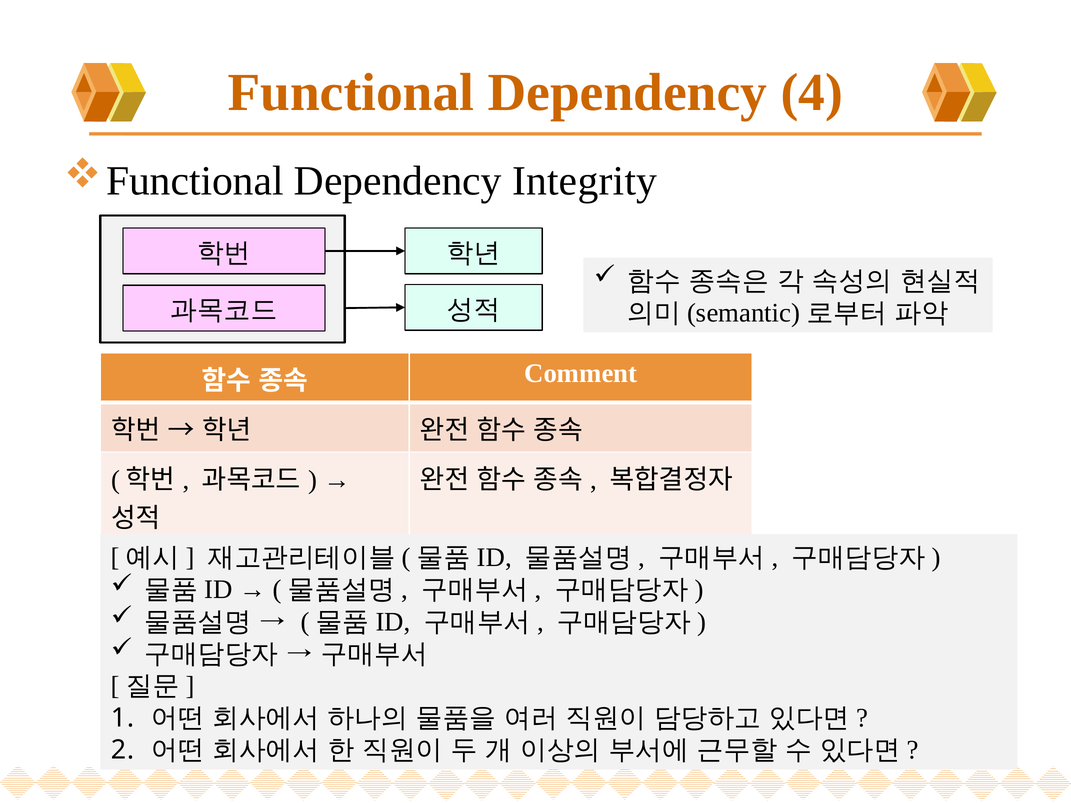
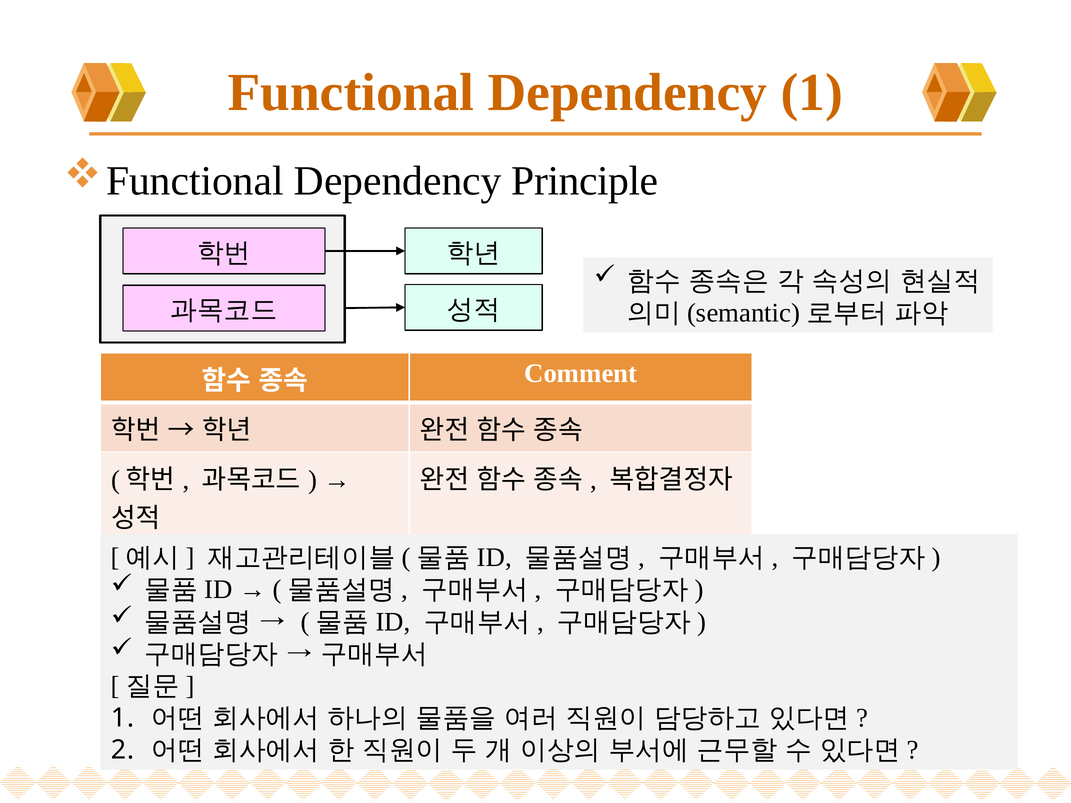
Dependency 4: 4 -> 1
Integrity: Integrity -> Principle
